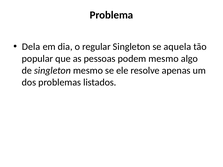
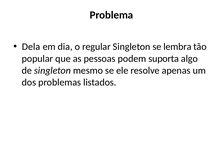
aquela: aquela -> lembra
podem mesmo: mesmo -> suporta
